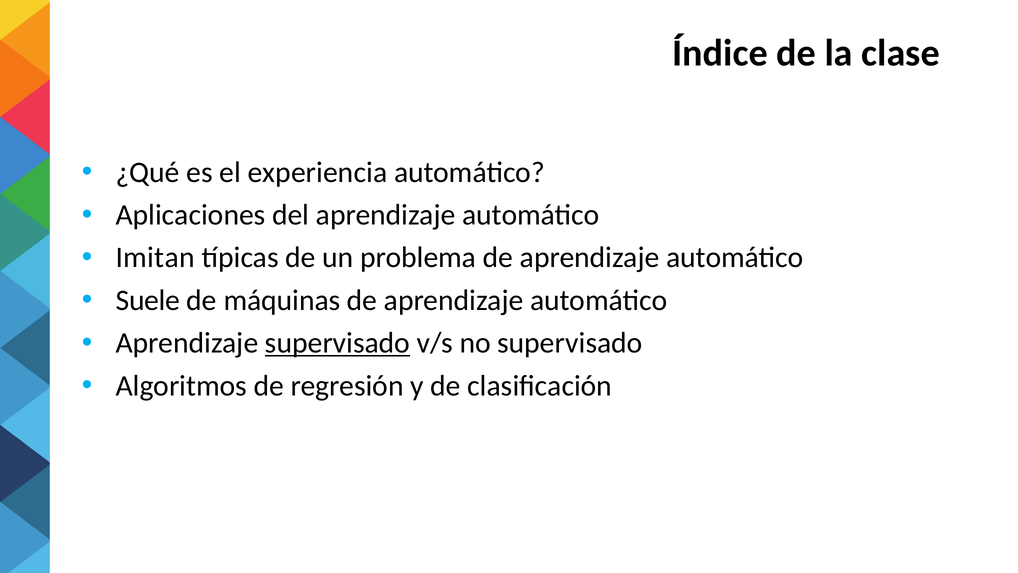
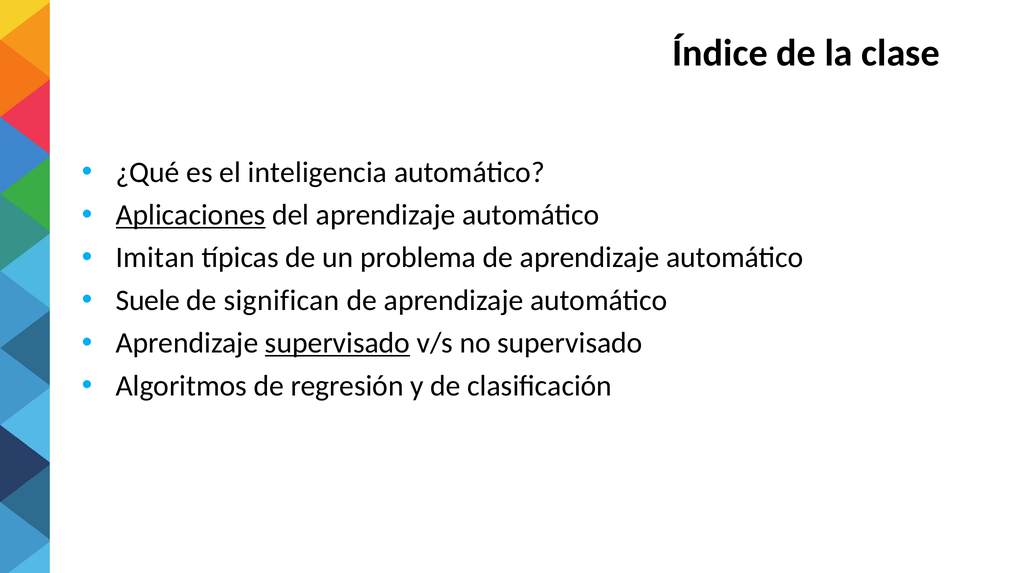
experiencia: experiencia -> inteligencia
Aplicaciones underline: none -> present
máquinas: máquinas -> significan
